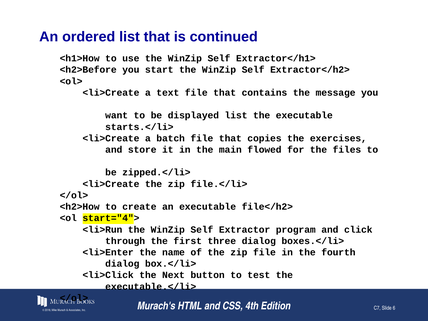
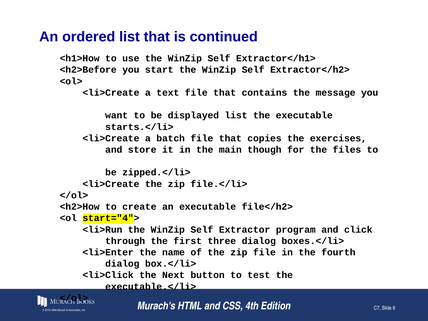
flowed: flowed -> though
